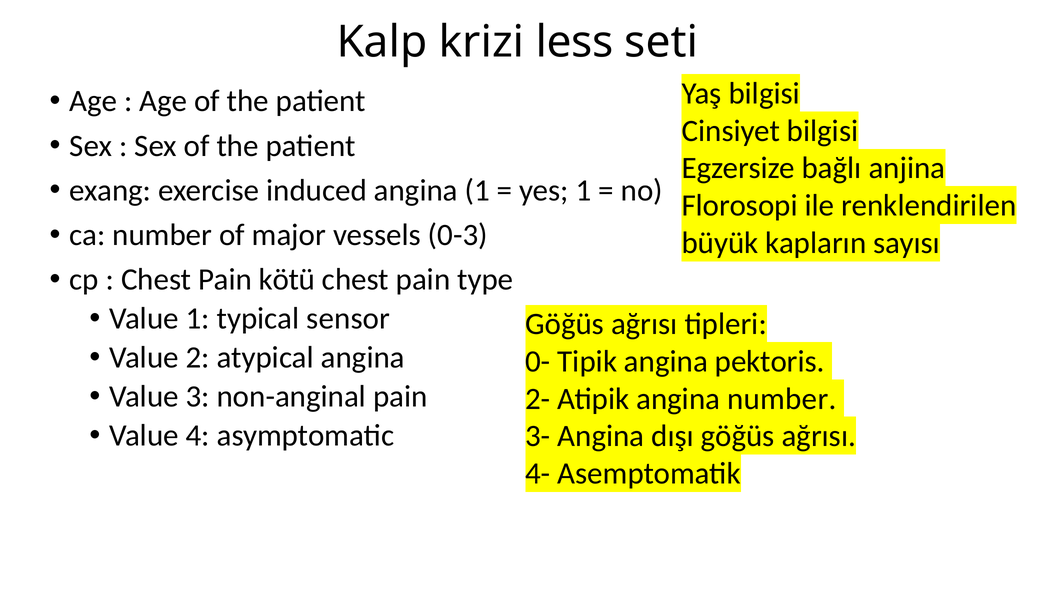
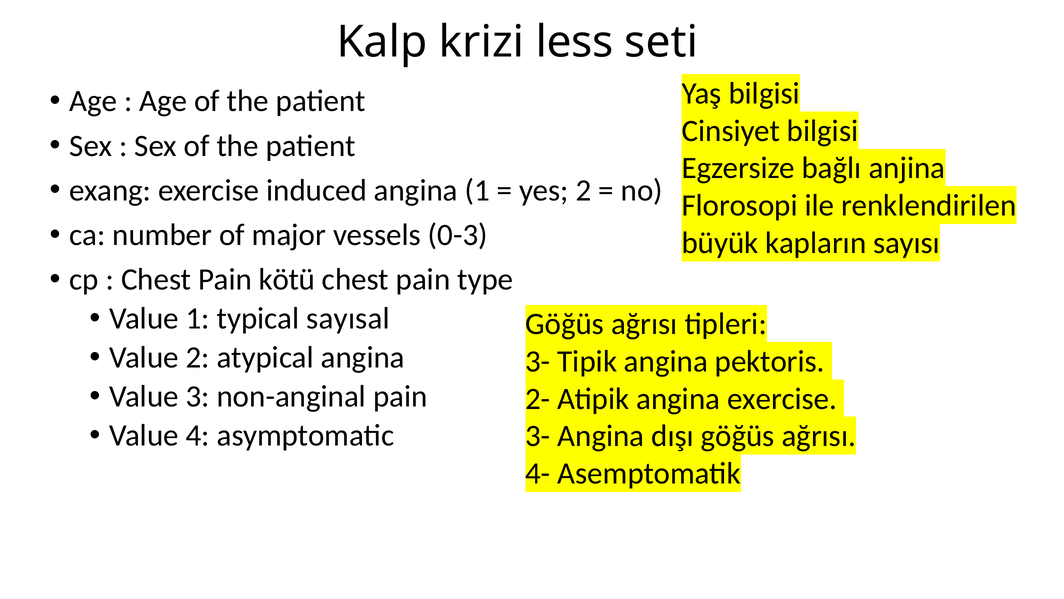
yes 1: 1 -> 2
sensor: sensor -> sayısal
0- at (538, 361): 0- -> 3-
angina number: number -> exercise
